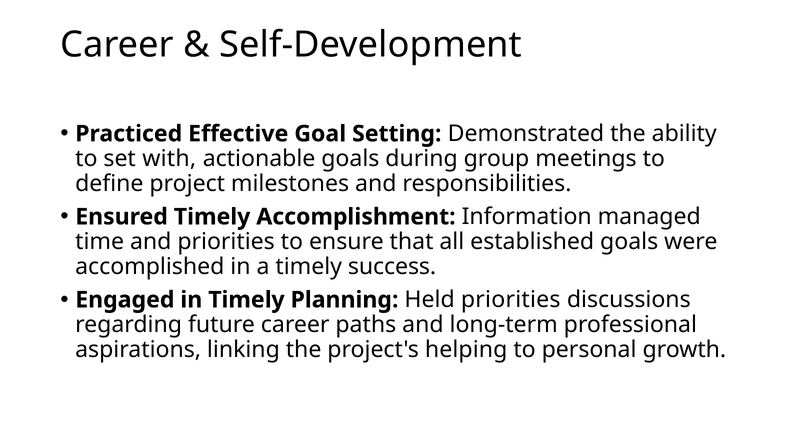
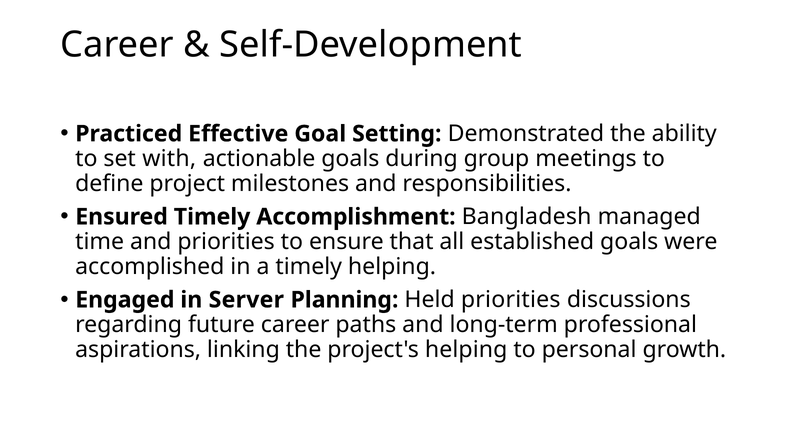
Information: Information -> Bangladesh
timely success: success -> helping
in Timely: Timely -> Server
